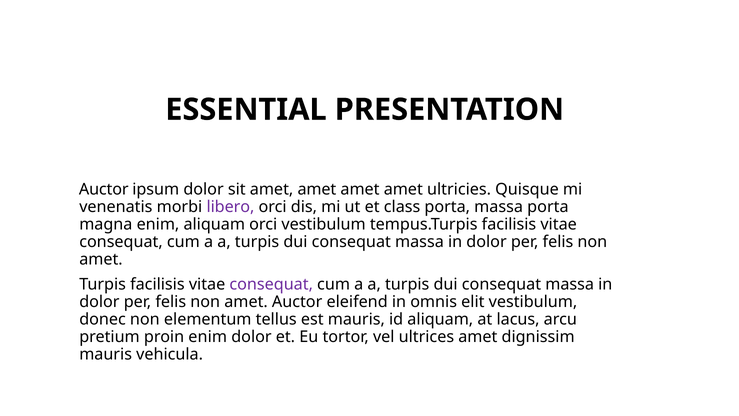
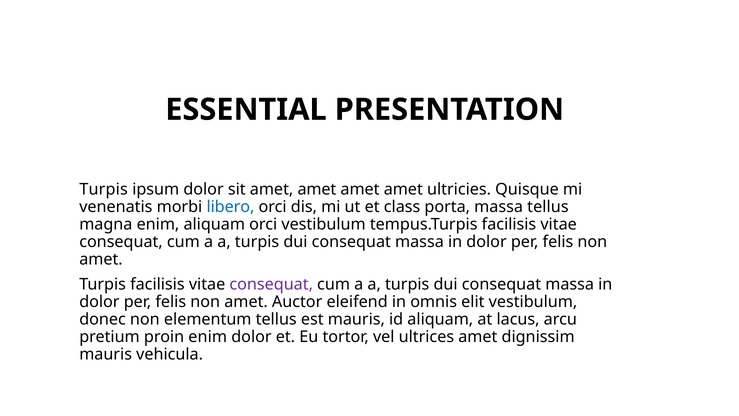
Auctor at (104, 189): Auctor -> Turpis
libero colour: purple -> blue
massa porta: porta -> tellus
